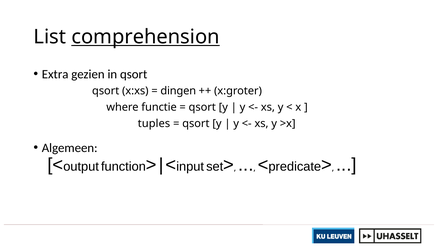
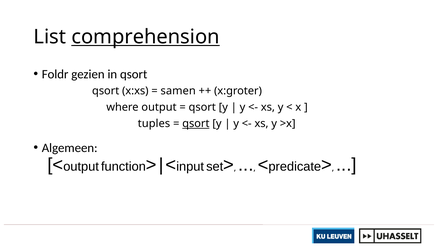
Extra: Extra -> Foldr
dingen: dingen -> samen
where functie: functie -> output
qsort at (196, 124) underline: none -> present
